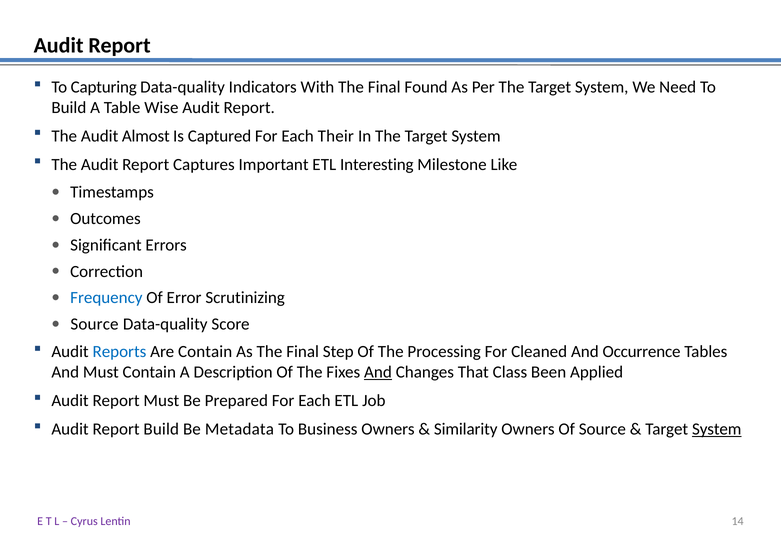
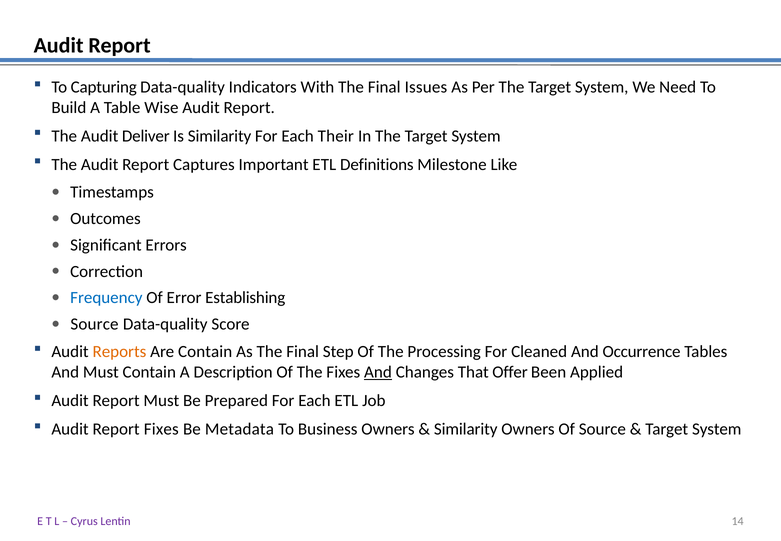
Found: Found -> Issues
Almost: Almost -> Deliver
Is Captured: Captured -> Similarity
Interesting: Interesting -> Definitions
Scrutinizing: Scrutinizing -> Establishing
Reports colour: blue -> orange
Class: Class -> Offer
Report Build: Build -> Fixes
System at (717, 429) underline: present -> none
